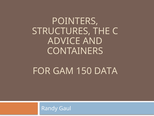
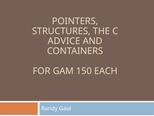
DATA: DATA -> EACH
